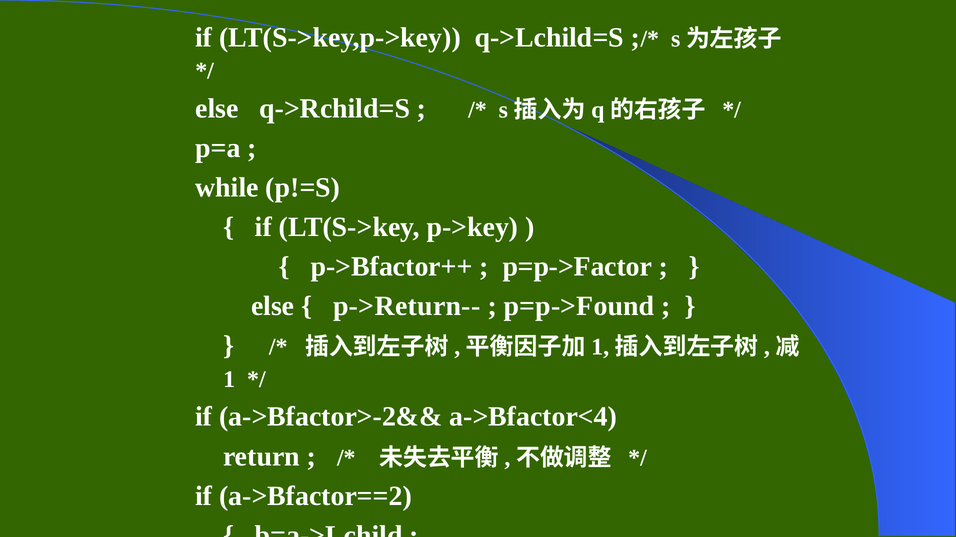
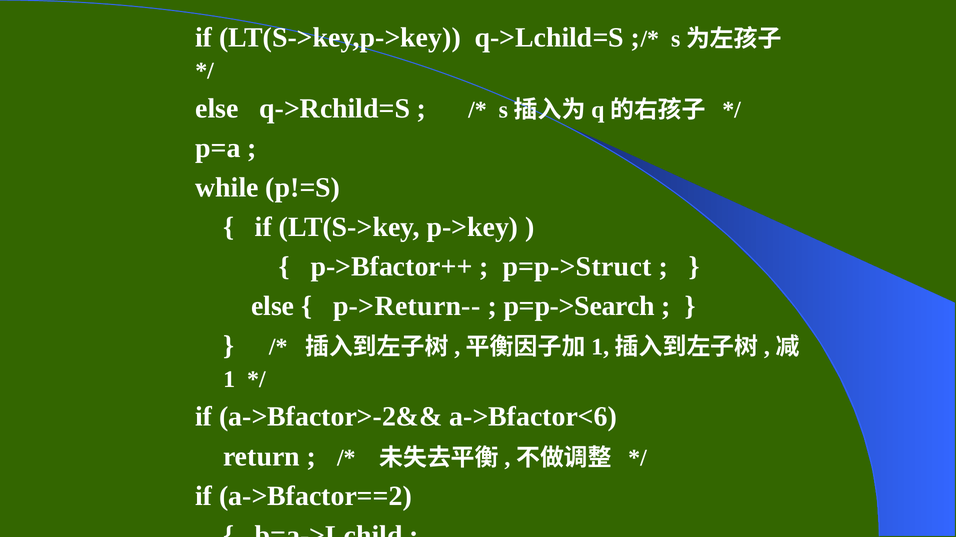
p=p->Factor: p=p->Factor -> p=p->Struct
p=p->Found: p=p->Found -> p=p->Search
a->Bfactor<4: a->Bfactor<4 -> a->Bfactor<6
